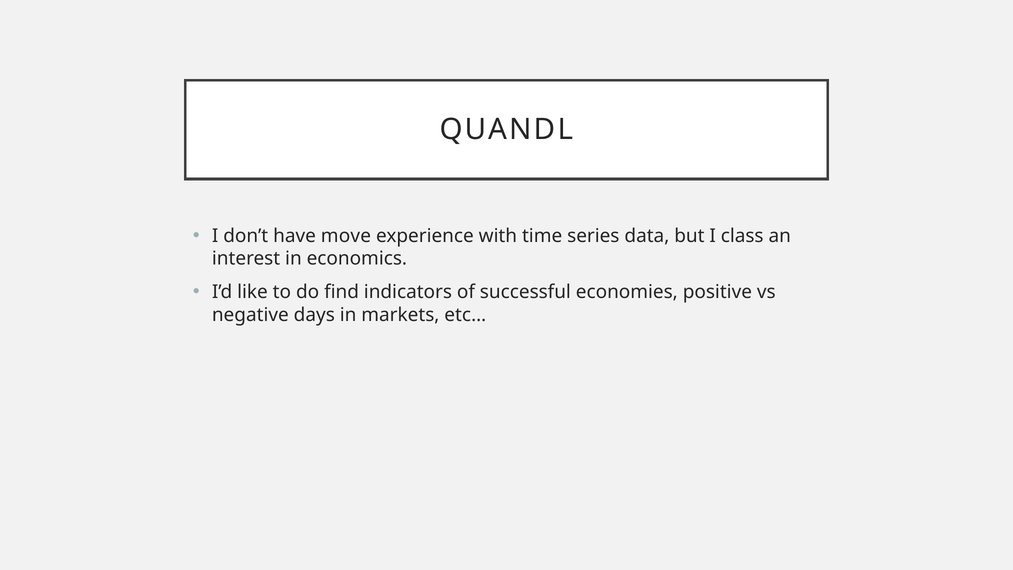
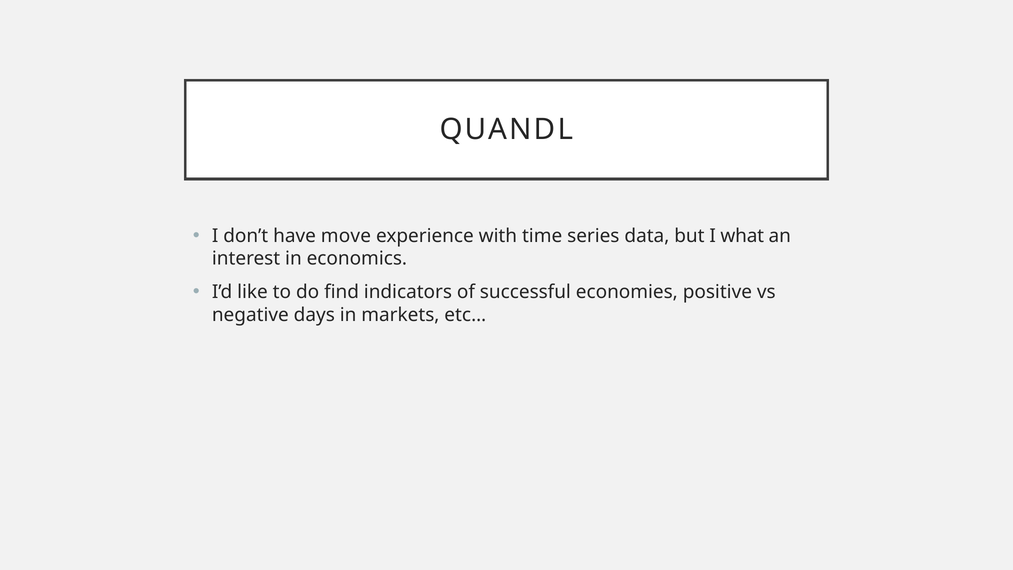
class: class -> what
